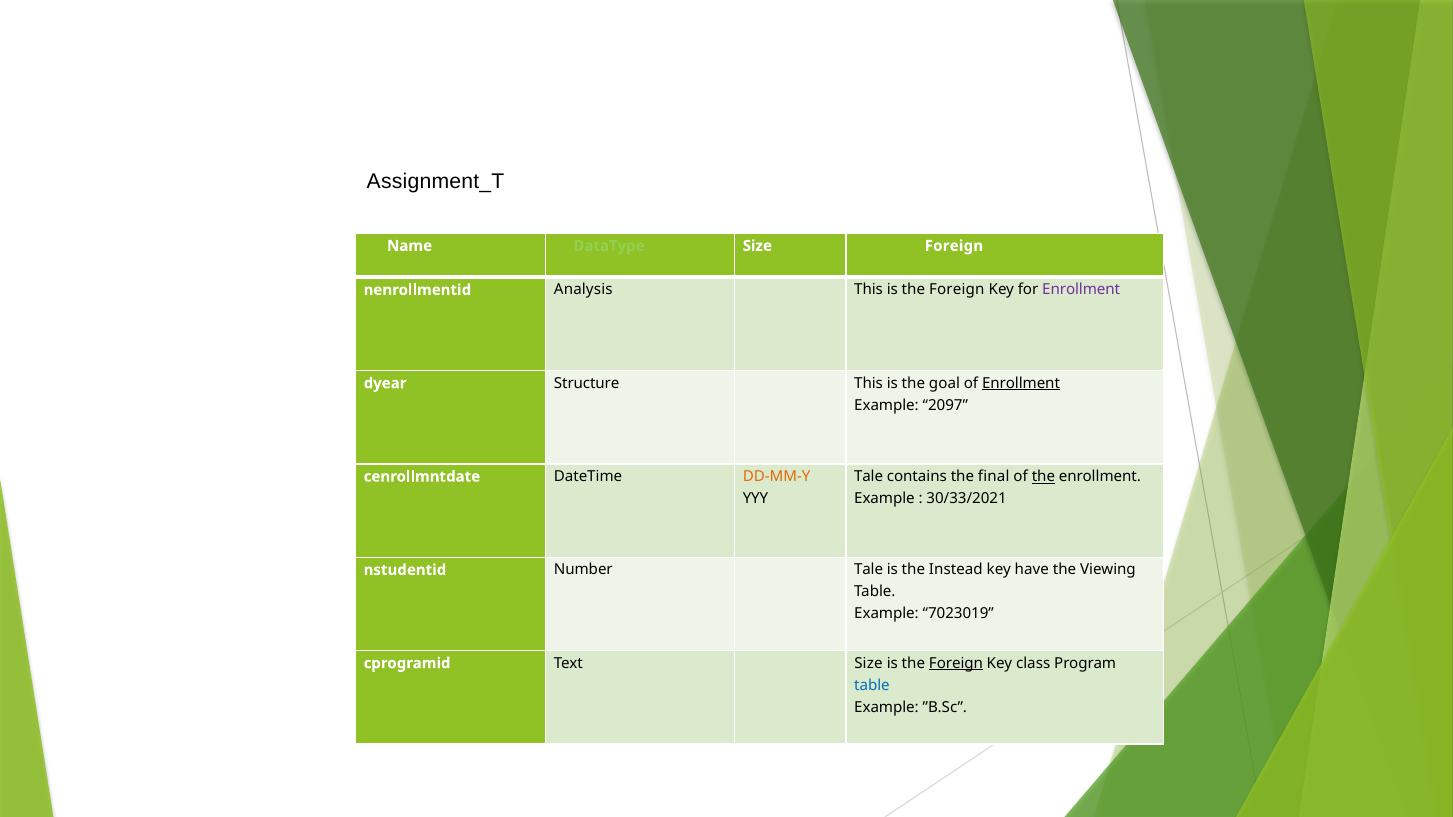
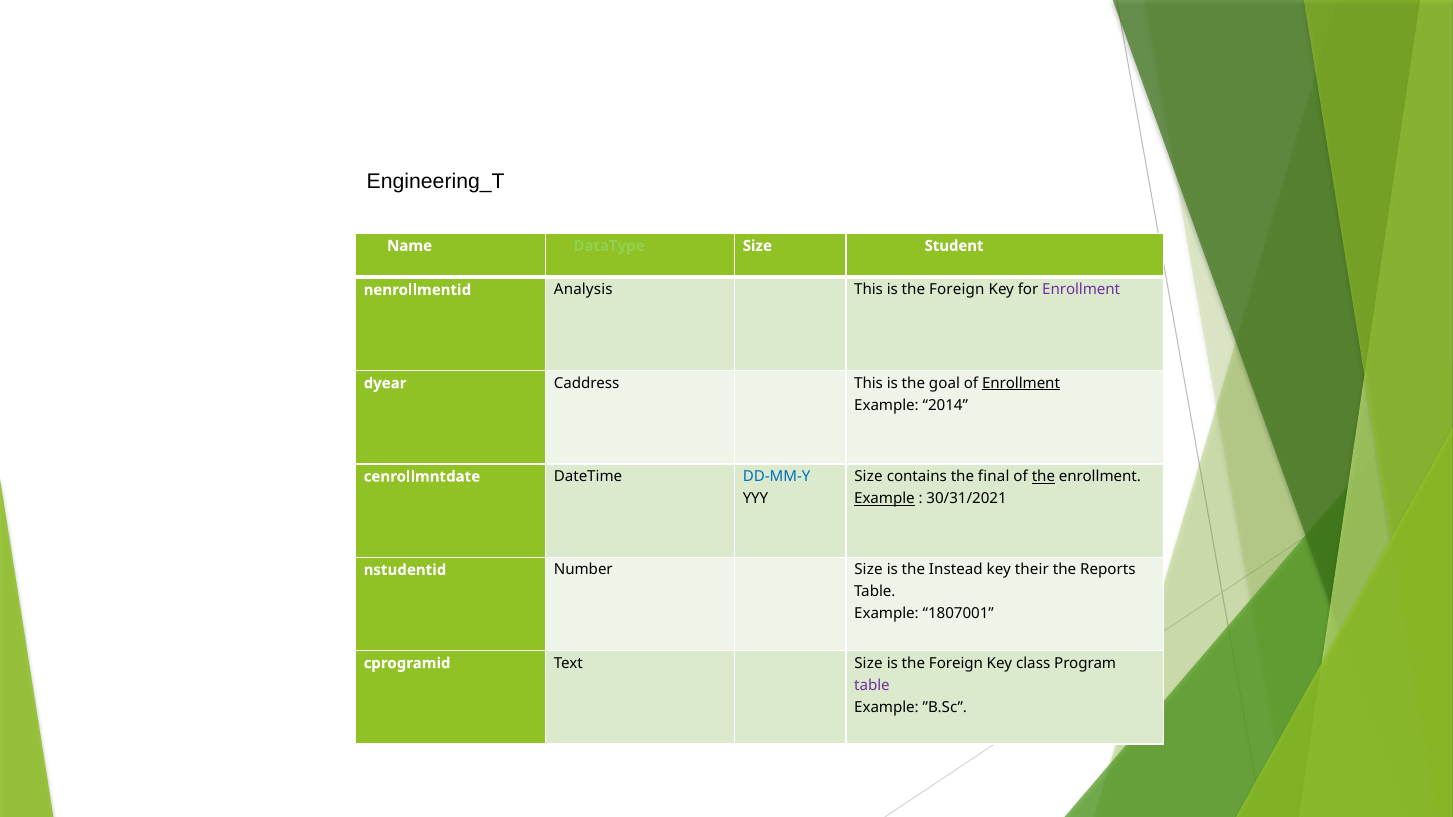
Assignment_T: Assignment_T -> Engineering_T
Size Foreign: Foreign -> Student
Structure: Structure -> Caddress
2097: 2097 -> 2014
Tale at (869, 477): Tale -> Size
DD-MM-Y colour: orange -> blue
Example at (884, 499) underline: none -> present
30/33/2021: 30/33/2021 -> 30/31/2021
Number Tale: Tale -> Size
have: have -> their
Viewing: Viewing -> Reports
7023019: 7023019 -> 1807001
Foreign at (956, 663) underline: present -> none
table at (872, 685) colour: blue -> purple
